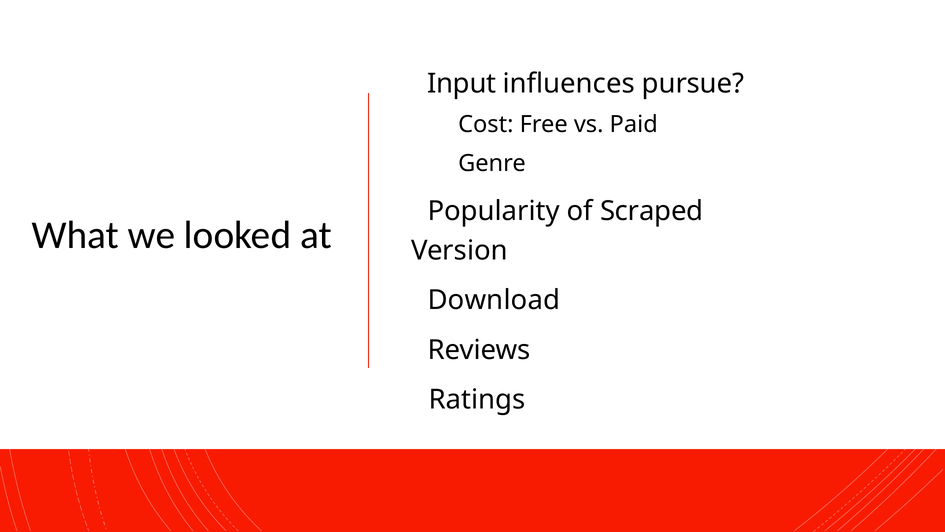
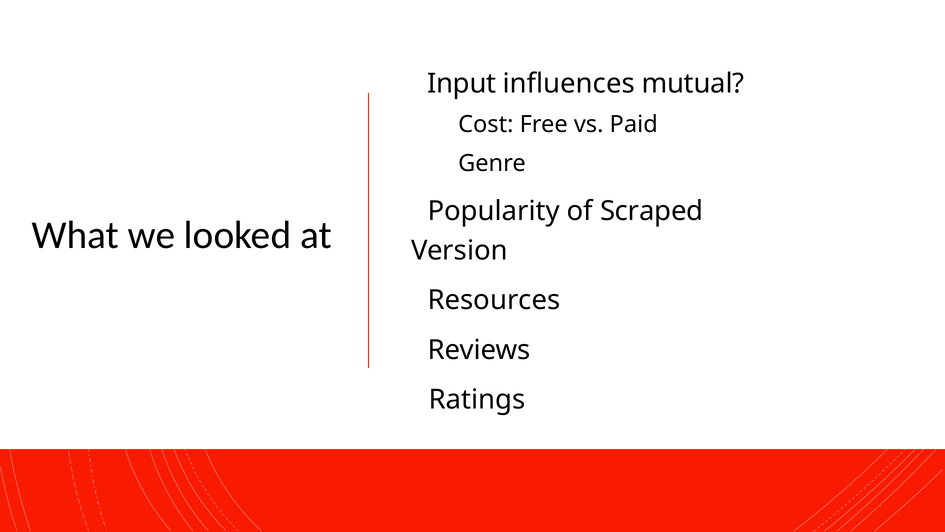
pursue: pursue -> mutual
Download: Download -> Resources
